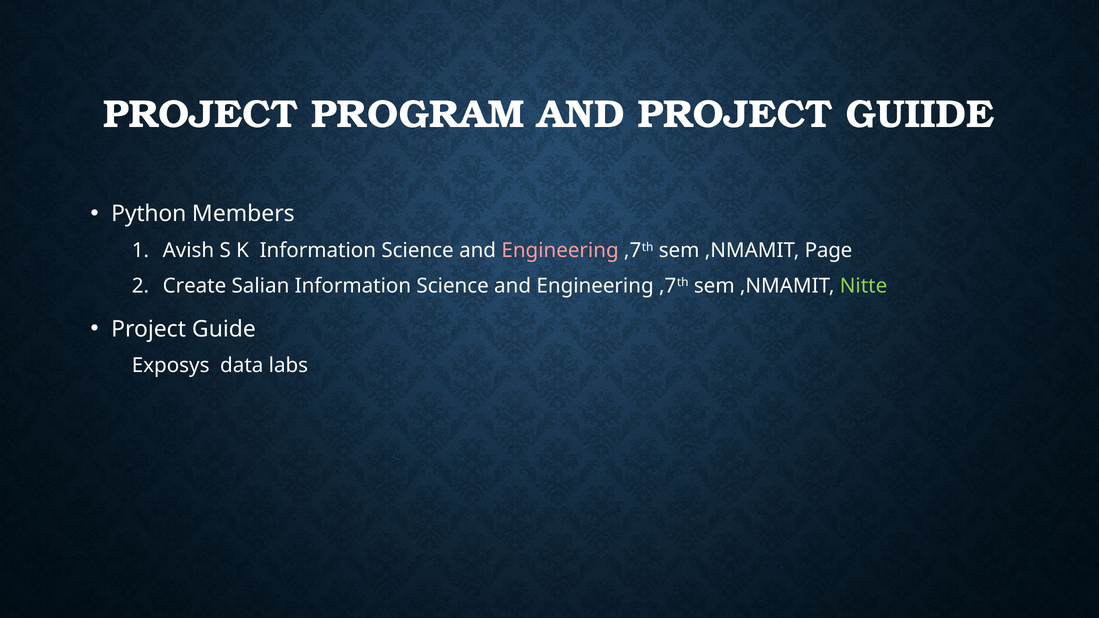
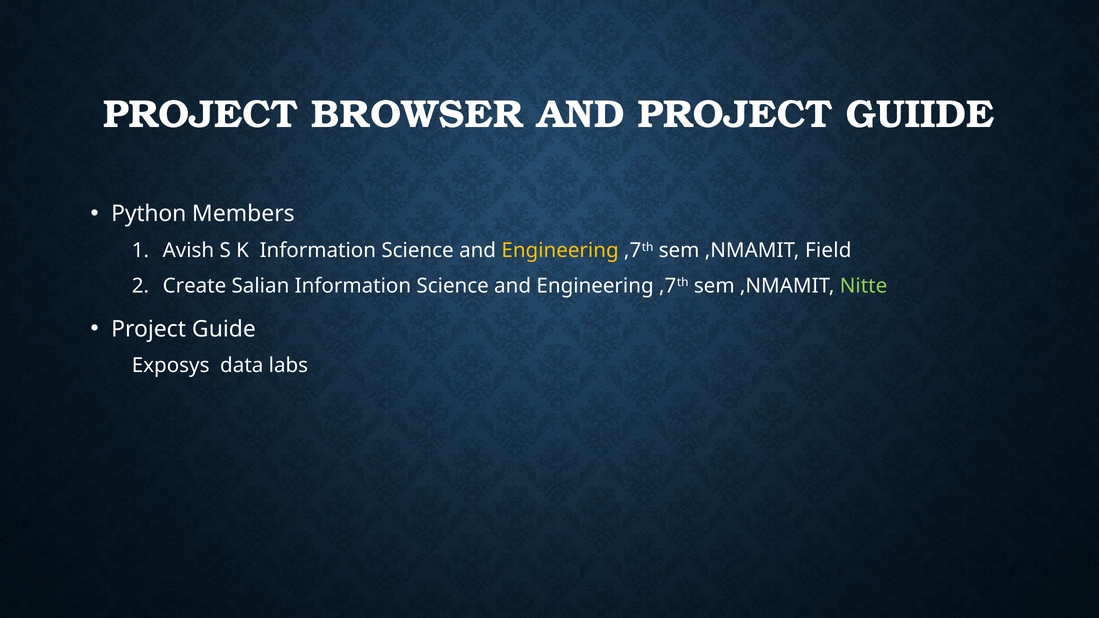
PROGRAM: PROGRAM -> BROWSER
Engineering at (560, 250) colour: pink -> yellow
Page: Page -> Field
